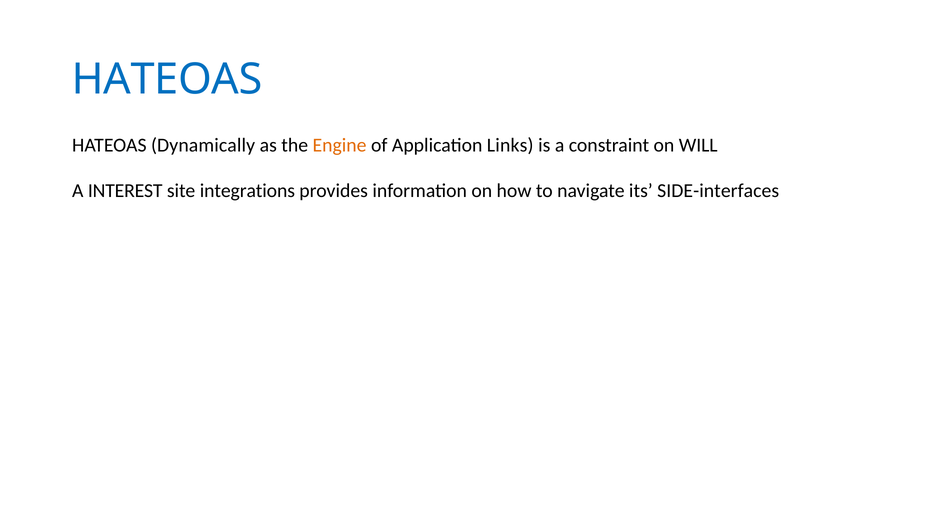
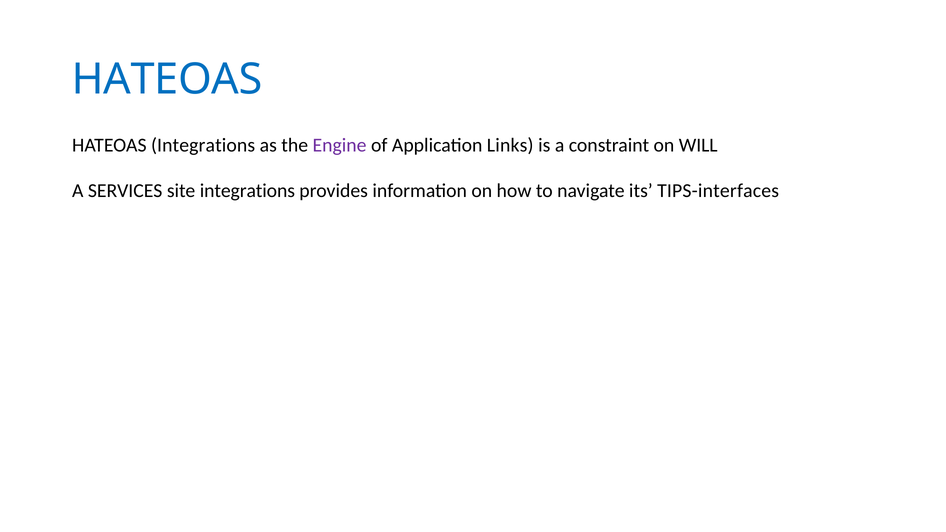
HATEOAS Dynamically: Dynamically -> Integrations
Engine colour: orange -> purple
INTEREST: INTEREST -> SERVICES
SIDE-interfaces: SIDE-interfaces -> TIPS-interfaces
